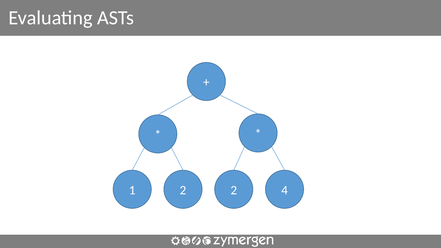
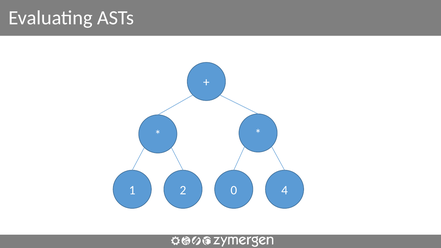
2 2: 2 -> 0
